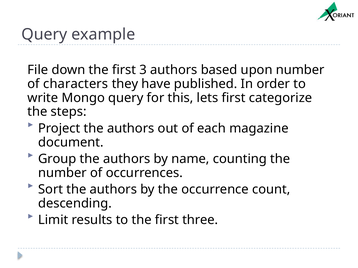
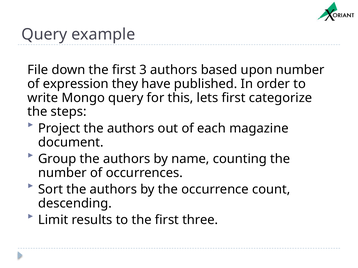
characters: characters -> expression
